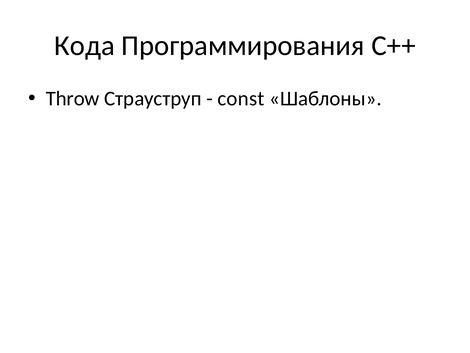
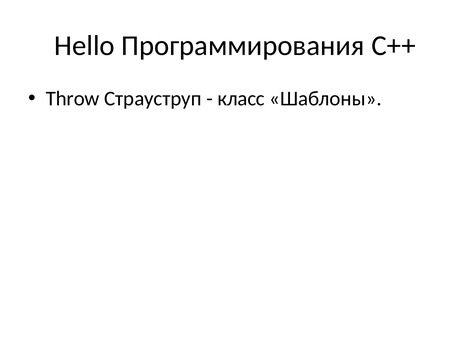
Кода: Кода -> Hello
const: const -> класс
